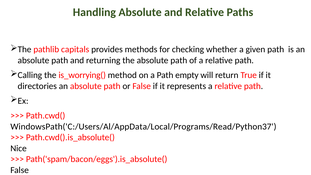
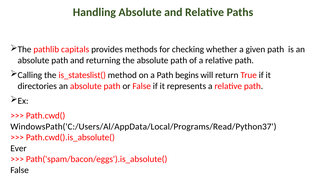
is_worrying(: is_worrying( -> is_stateslist(
empty: empty -> begins
Nice: Nice -> Ever
